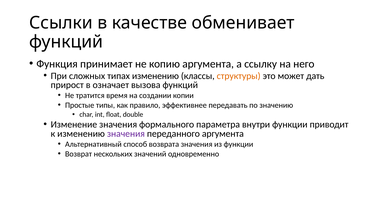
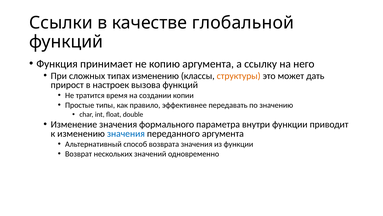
обменивает: обменивает -> глобальной
означает: означает -> настроек
значения at (126, 133) colour: purple -> blue
